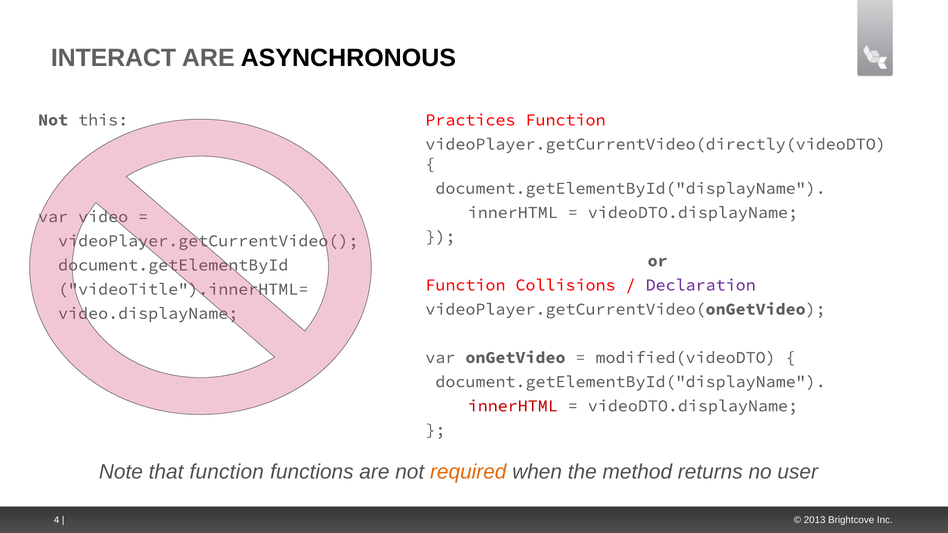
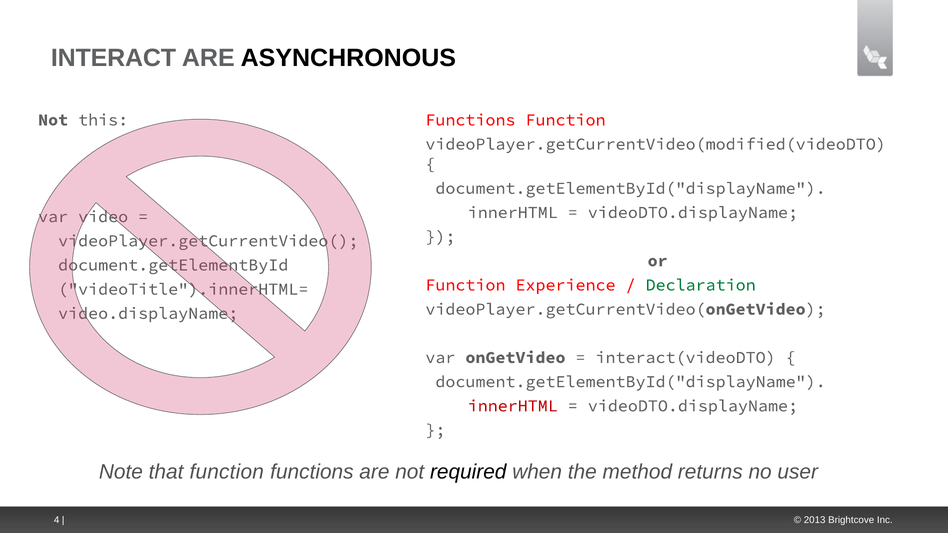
Practices at (470, 120): Practices -> Functions
videoPlayer.getCurrentVideo(directly(videoDTO: videoPlayer.getCurrentVideo(directly(videoDTO -> videoPlayer.getCurrentVideo(modified(videoDTO
Collisions: Collisions -> Experience
Declaration colour: purple -> green
modified(videoDTO: modified(videoDTO -> interact(videoDTO
required colour: orange -> black
